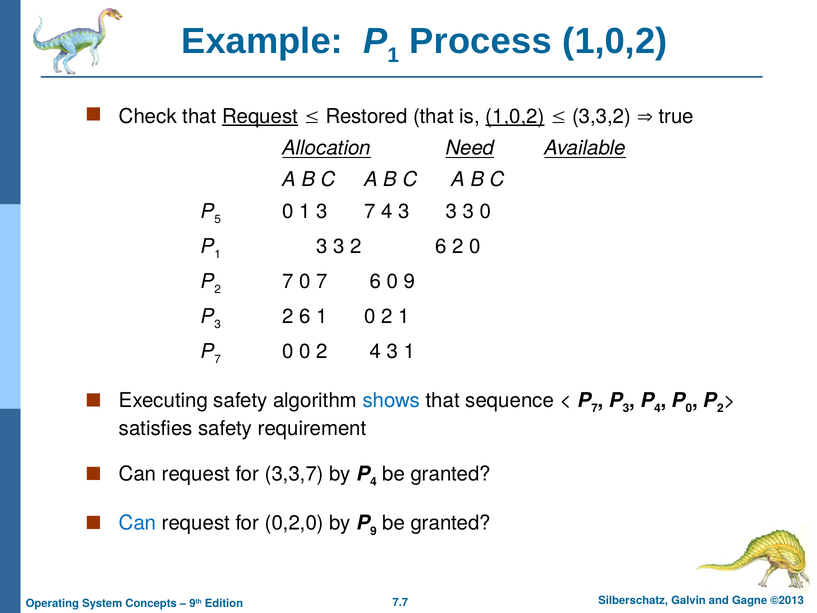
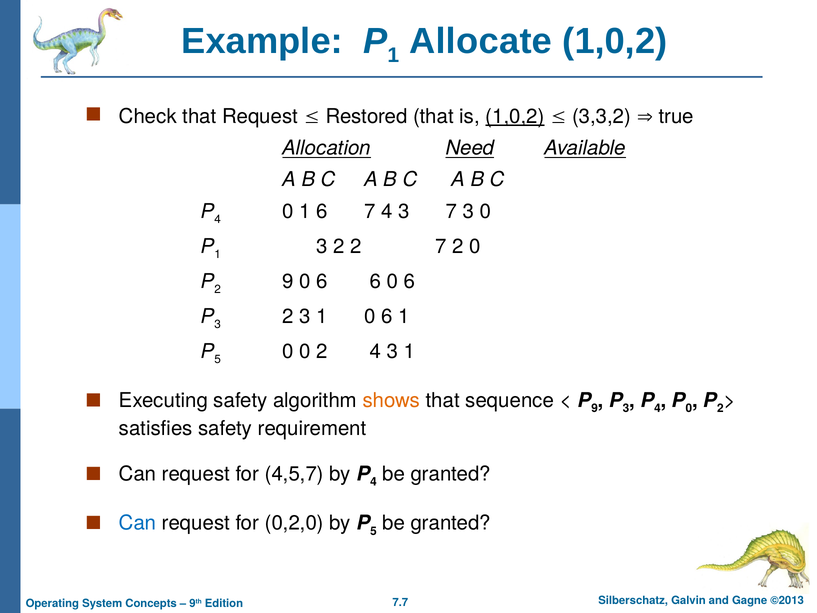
Process: Process -> Allocate
Request at (260, 116) underline: present -> none
5 at (218, 219): 5 -> 4
0 1 3: 3 -> 6
4 3 3: 3 -> 7
1 3 3: 3 -> 2
6 at (441, 246): 6 -> 7
2 7: 7 -> 9
7 at (322, 281): 7 -> 6
6 0 9: 9 -> 6
6 at (305, 316): 6 -> 3
1 0 2: 2 -> 6
7 at (218, 359): 7 -> 5
shows colour: blue -> orange
7 at (595, 408): 7 -> 9
3,3,7: 3,3,7 -> 4,5,7
9 at (373, 531): 9 -> 5
